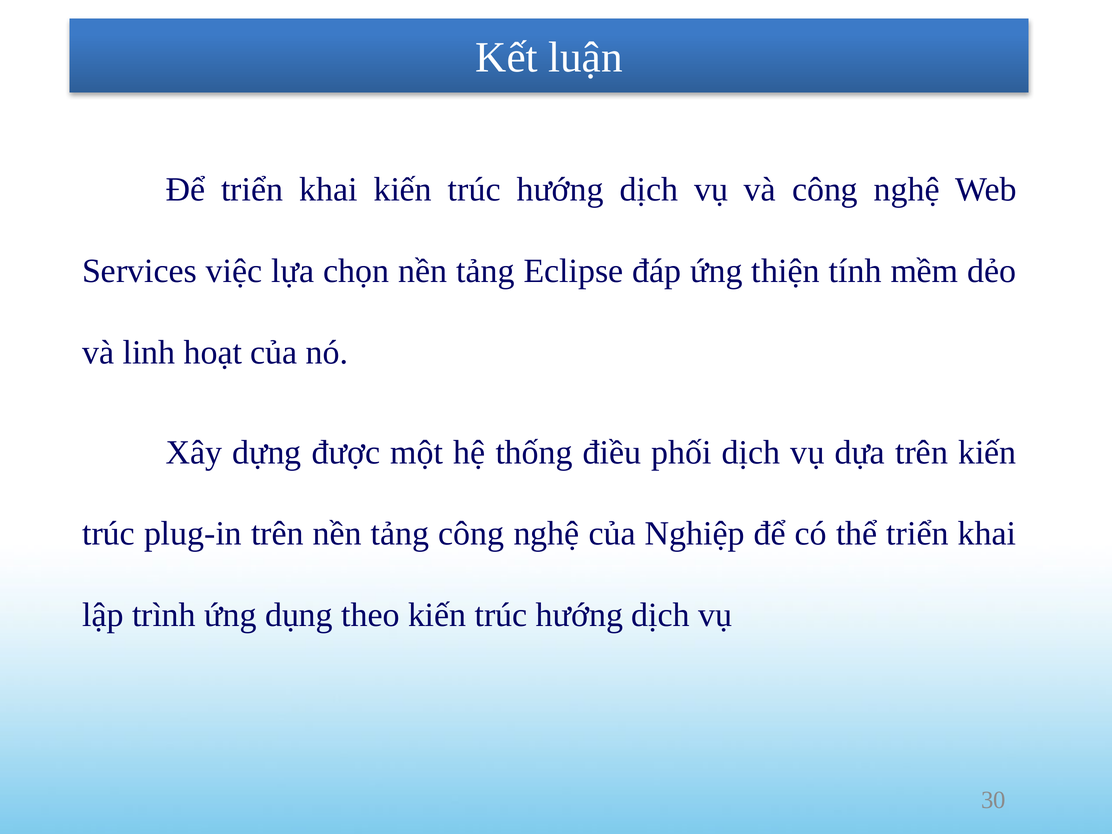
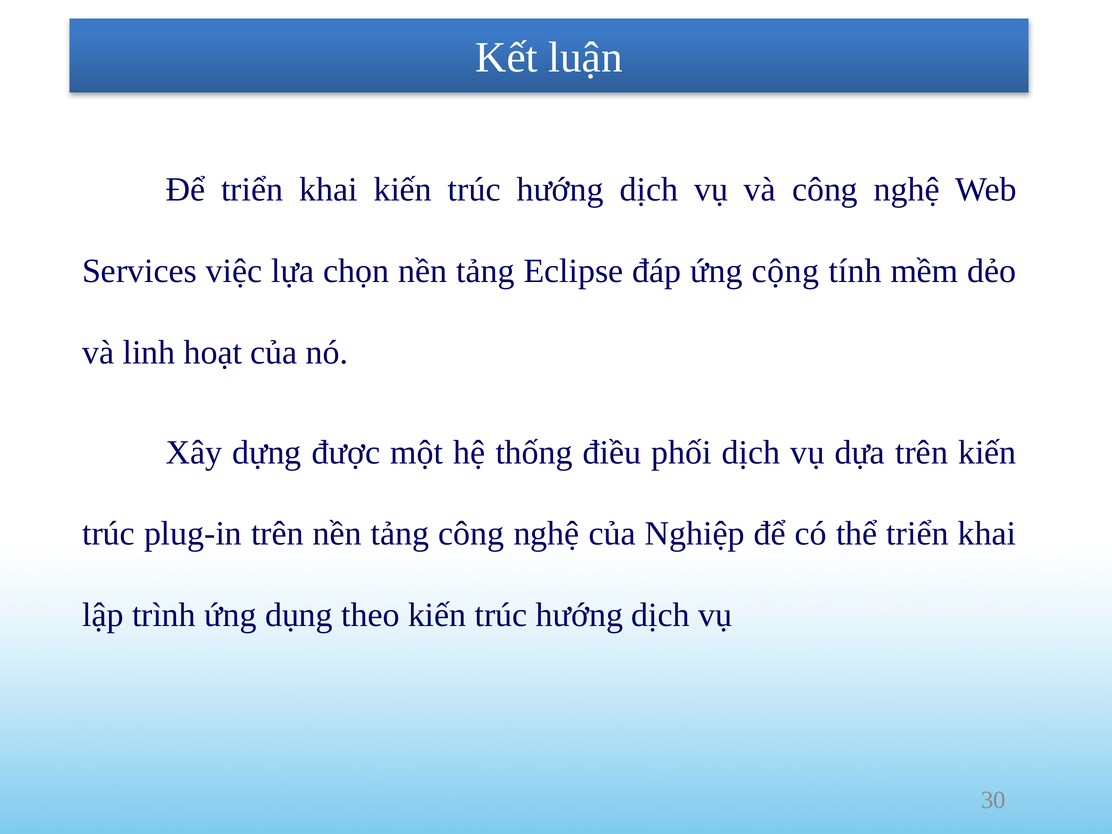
thiện: thiện -> cộng
